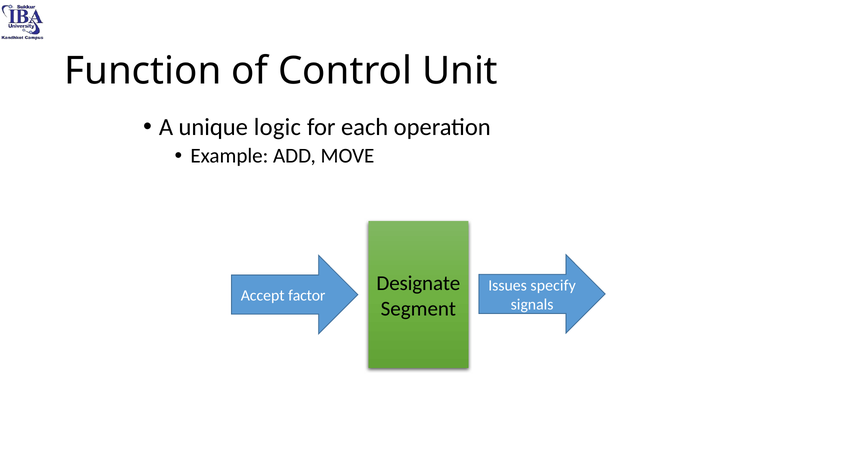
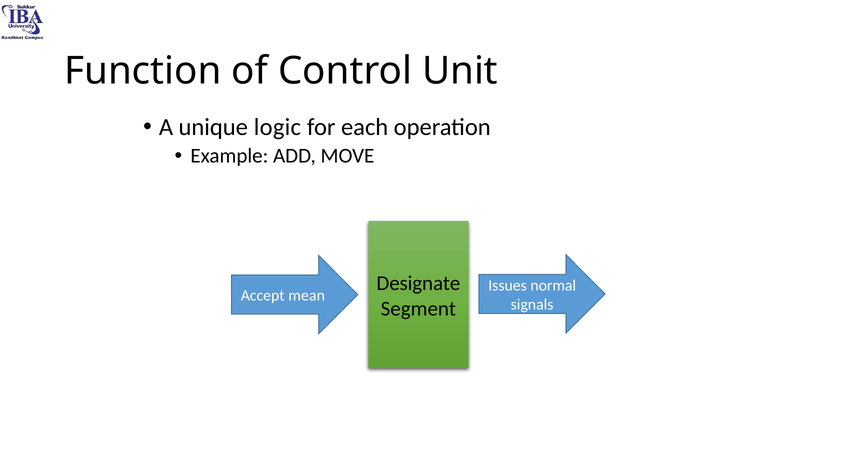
specify: specify -> normal
factor: factor -> mean
